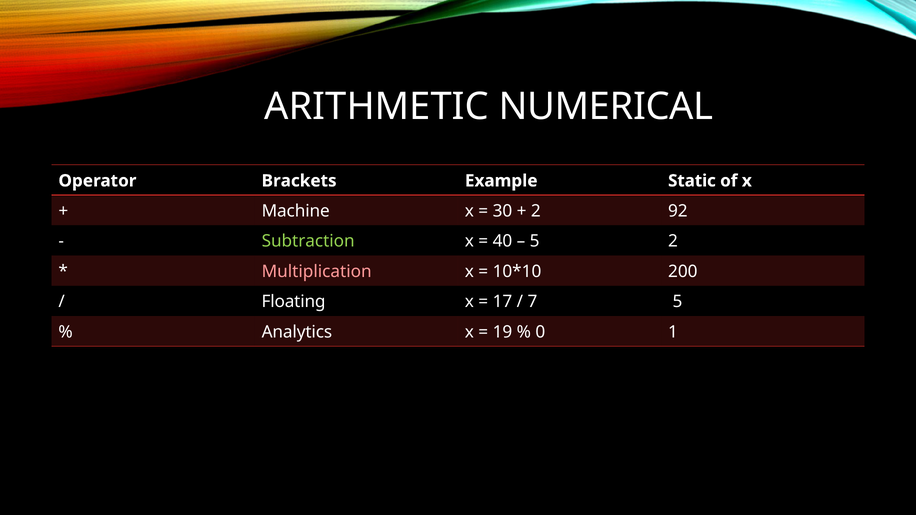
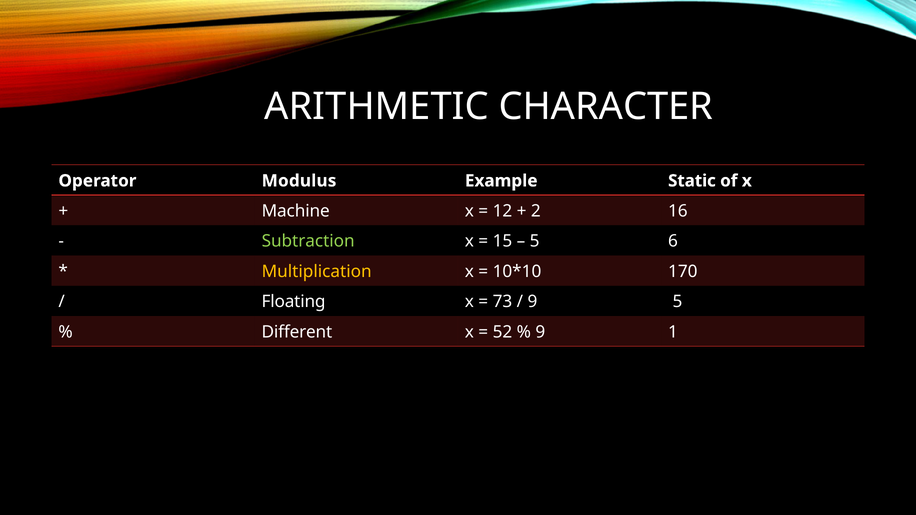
NUMERICAL: NUMERICAL -> CHARACTER
Brackets: Brackets -> Modulus
30: 30 -> 12
92: 92 -> 16
40: 40 -> 15
5 2: 2 -> 6
Multiplication colour: pink -> yellow
200: 200 -> 170
17: 17 -> 73
7 at (532, 302): 7 -> 9
Analytics: Analytics -> Different
19: 19 -> 52
0 at (540, 332): 0 -> 9
